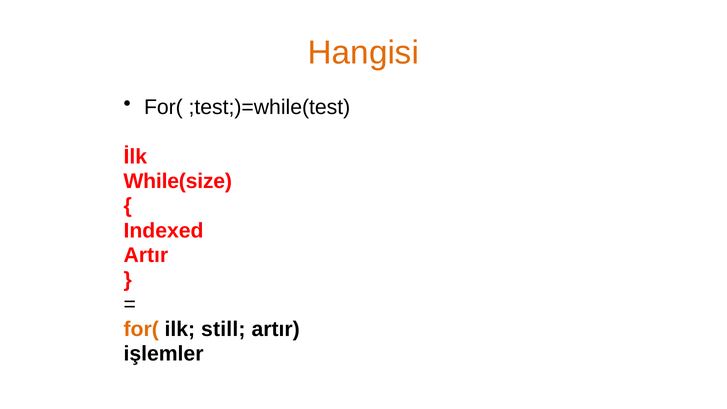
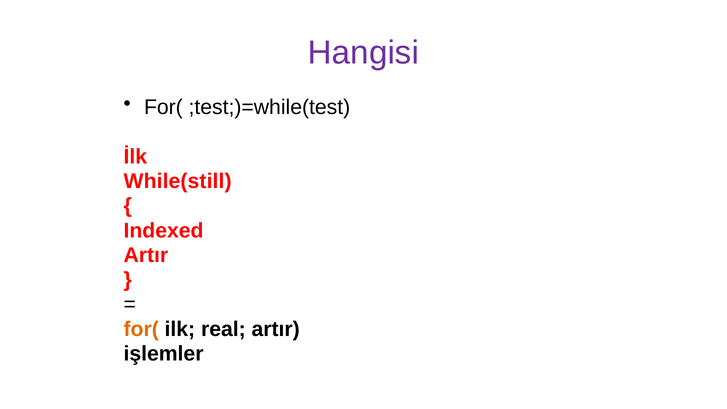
Hangisi colour: orange -> purple
While(size: While(size -> While(still
still: still -> real
